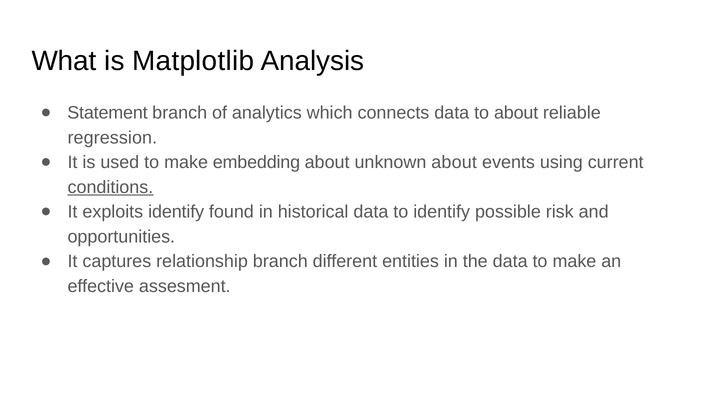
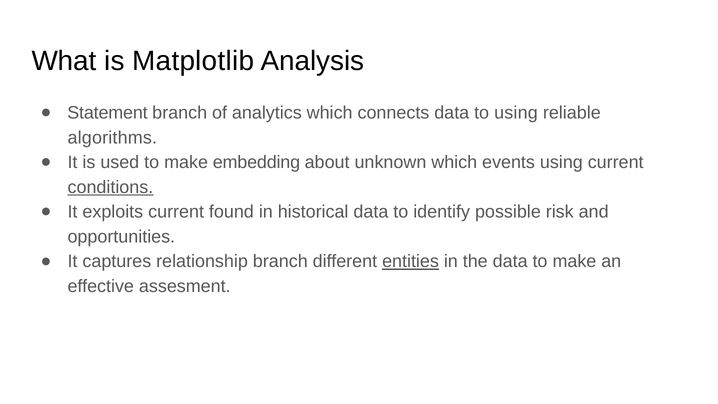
to about: about -> using
regression: regression -> algorithms
unknown about: about -> which
exploits identify: identify -> current
entities underline: none -> present
